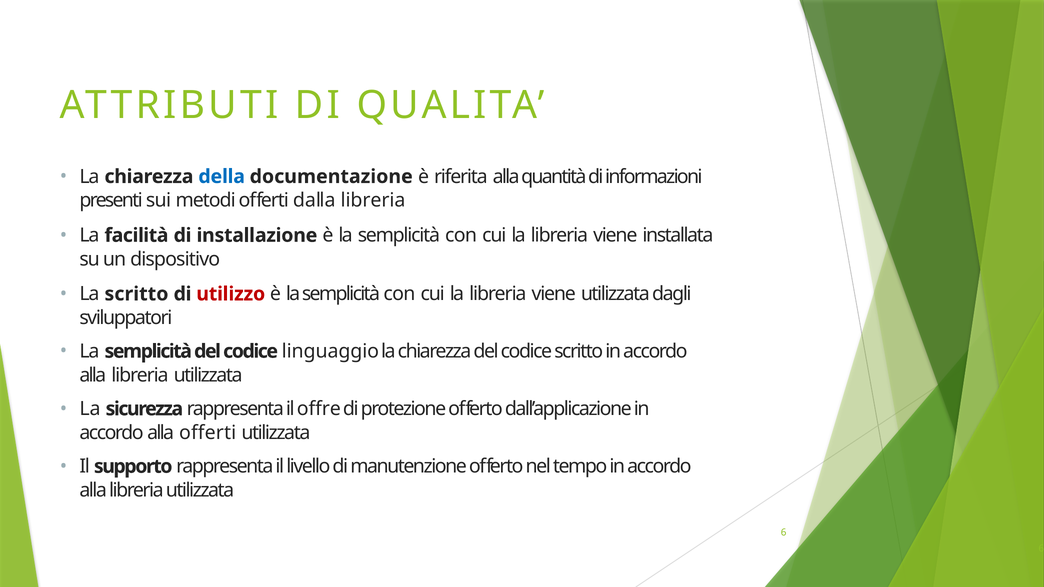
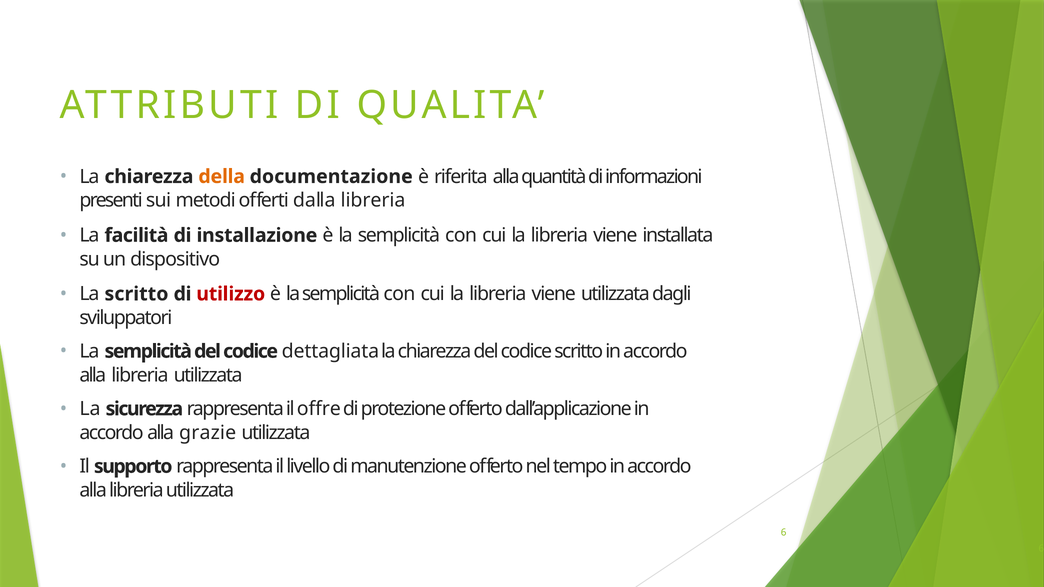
della colour: blue -> orange
linguaggio: linguaggio -> dettagliata
alla offerti: offerti -> grazie
